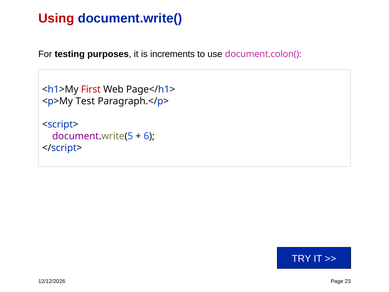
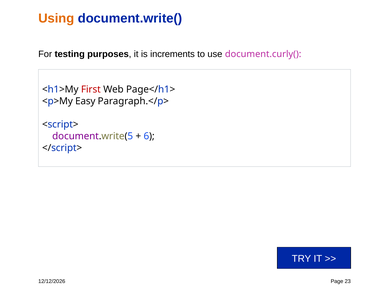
Using colour: red -> orange
document.colon(: document.colon( -> document.curly(
Test: Test -> Easy
